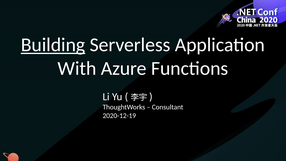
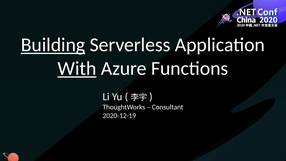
With underline: none -> present
